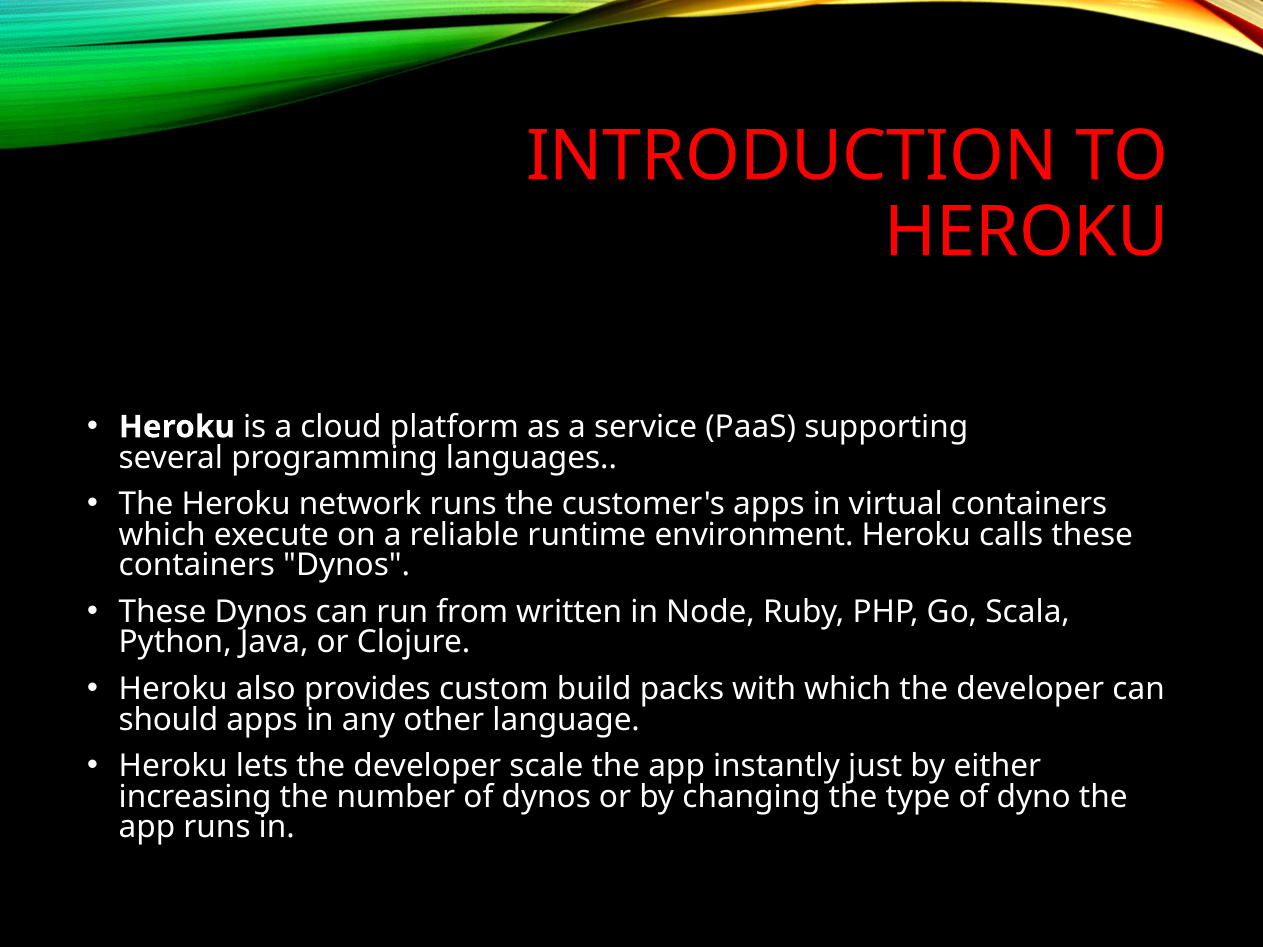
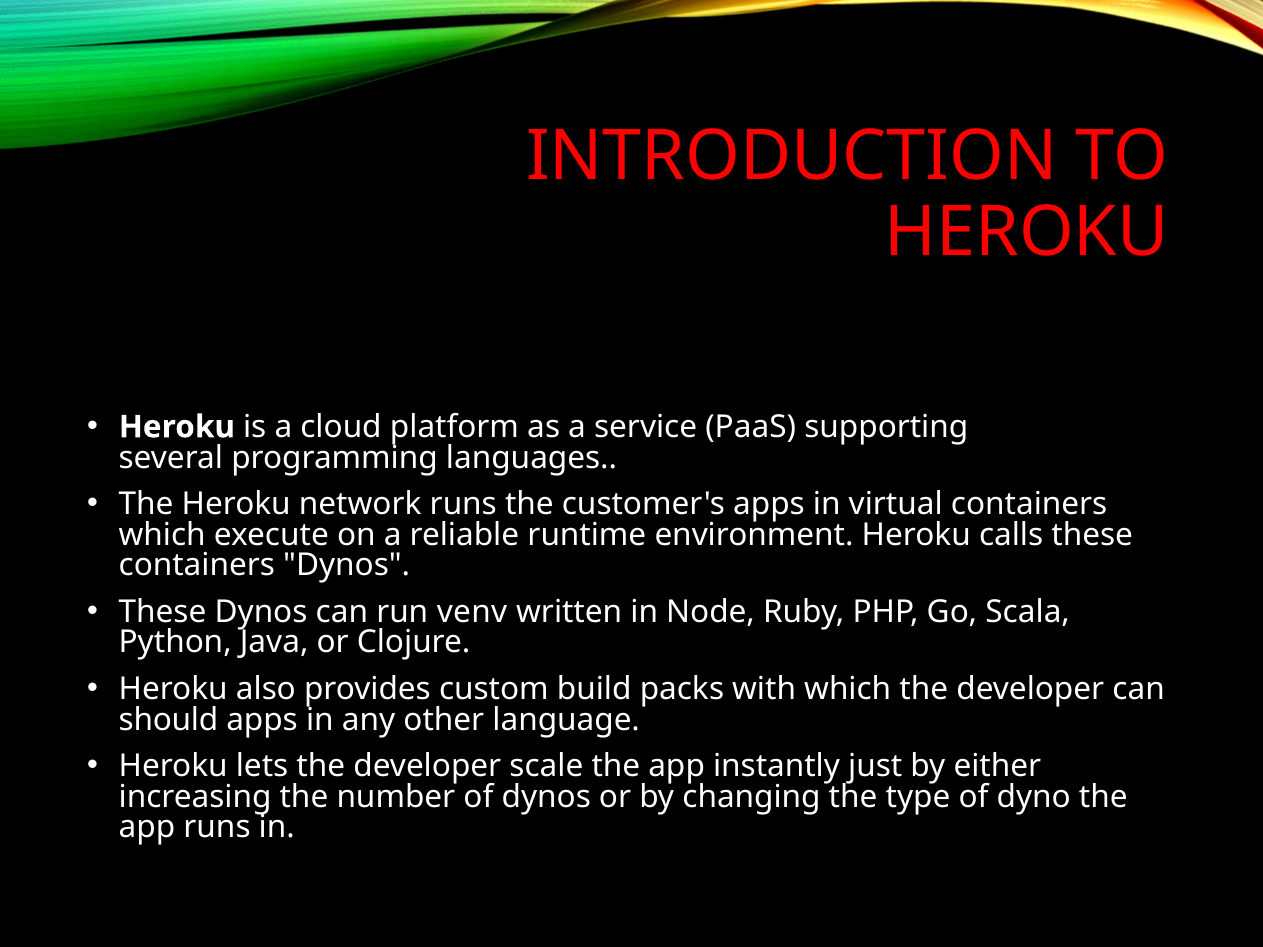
from: from -> venv
